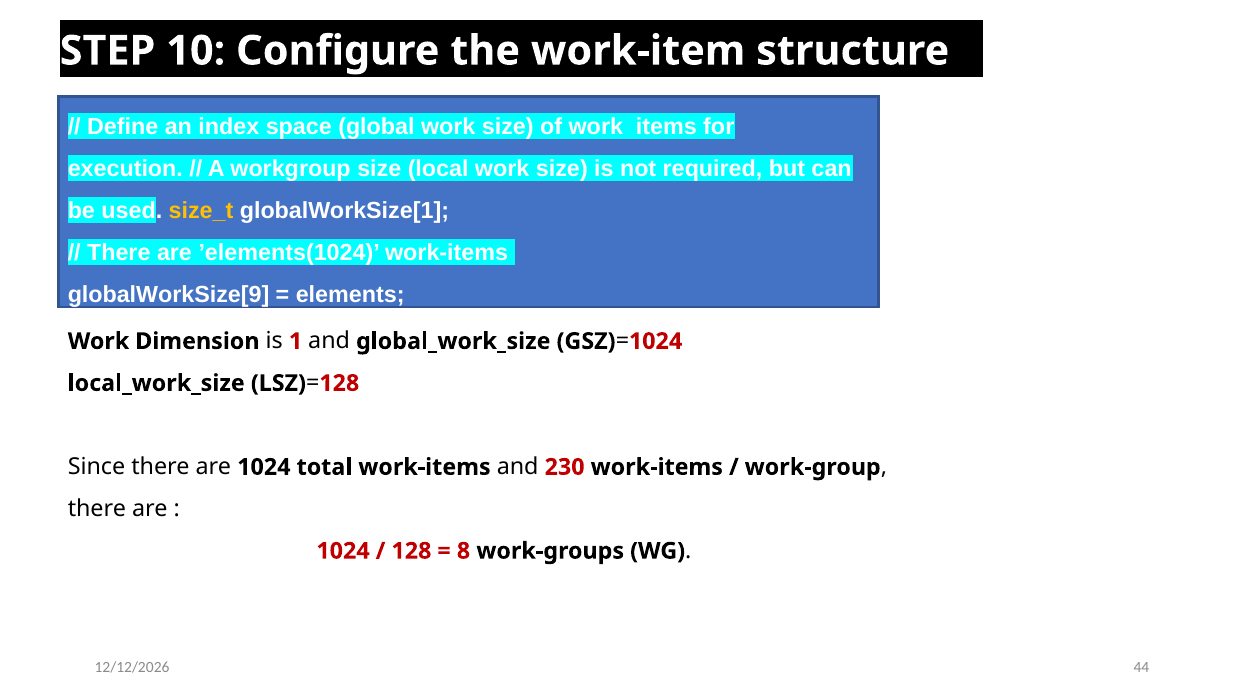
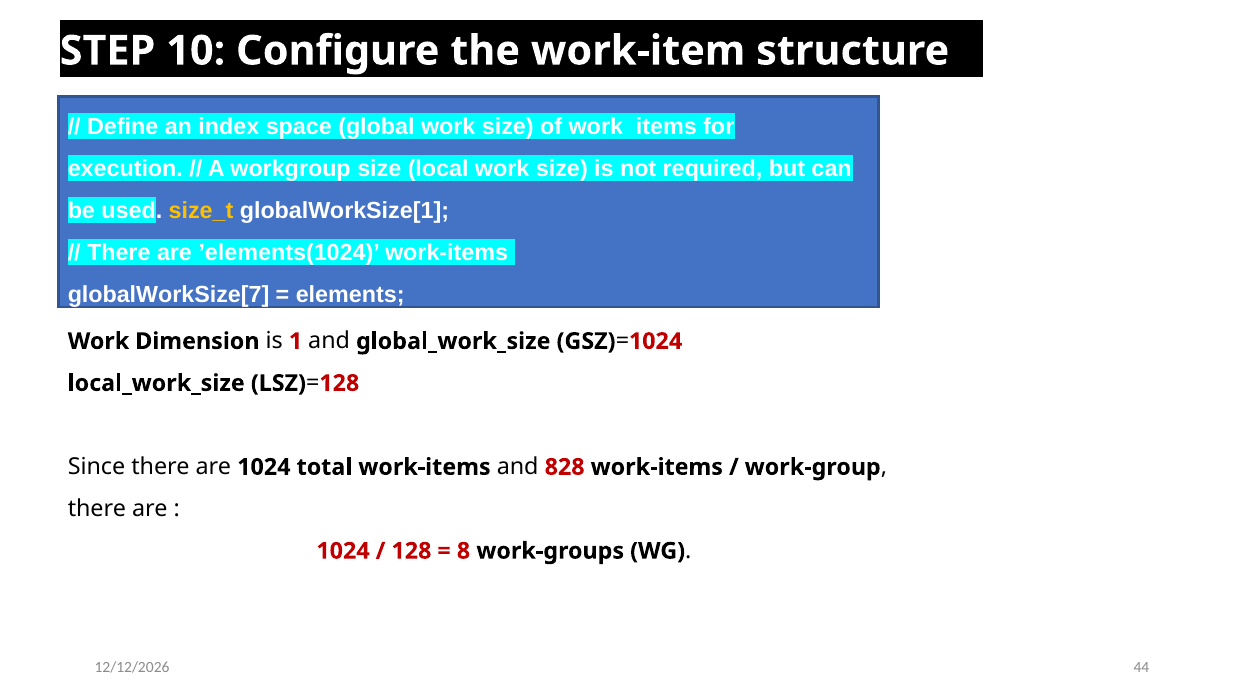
globalWorkSize[9: globalWorkSize[9 -> globalWorkSize[7
230: 230 -> 828
